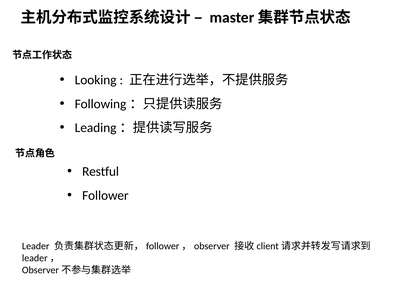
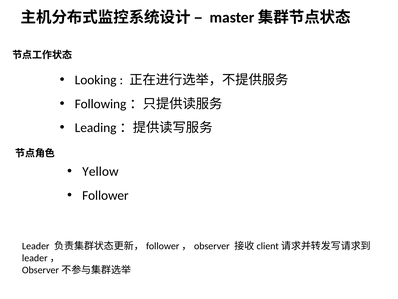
Restful: Restful -> Yellow
